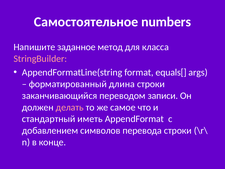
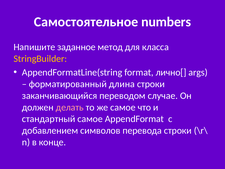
StringBuilder colour: pink -> yellow
equals[: equals[ -> лично[
записи: записи -> случае
стандартный иметь: иметь -> самое
